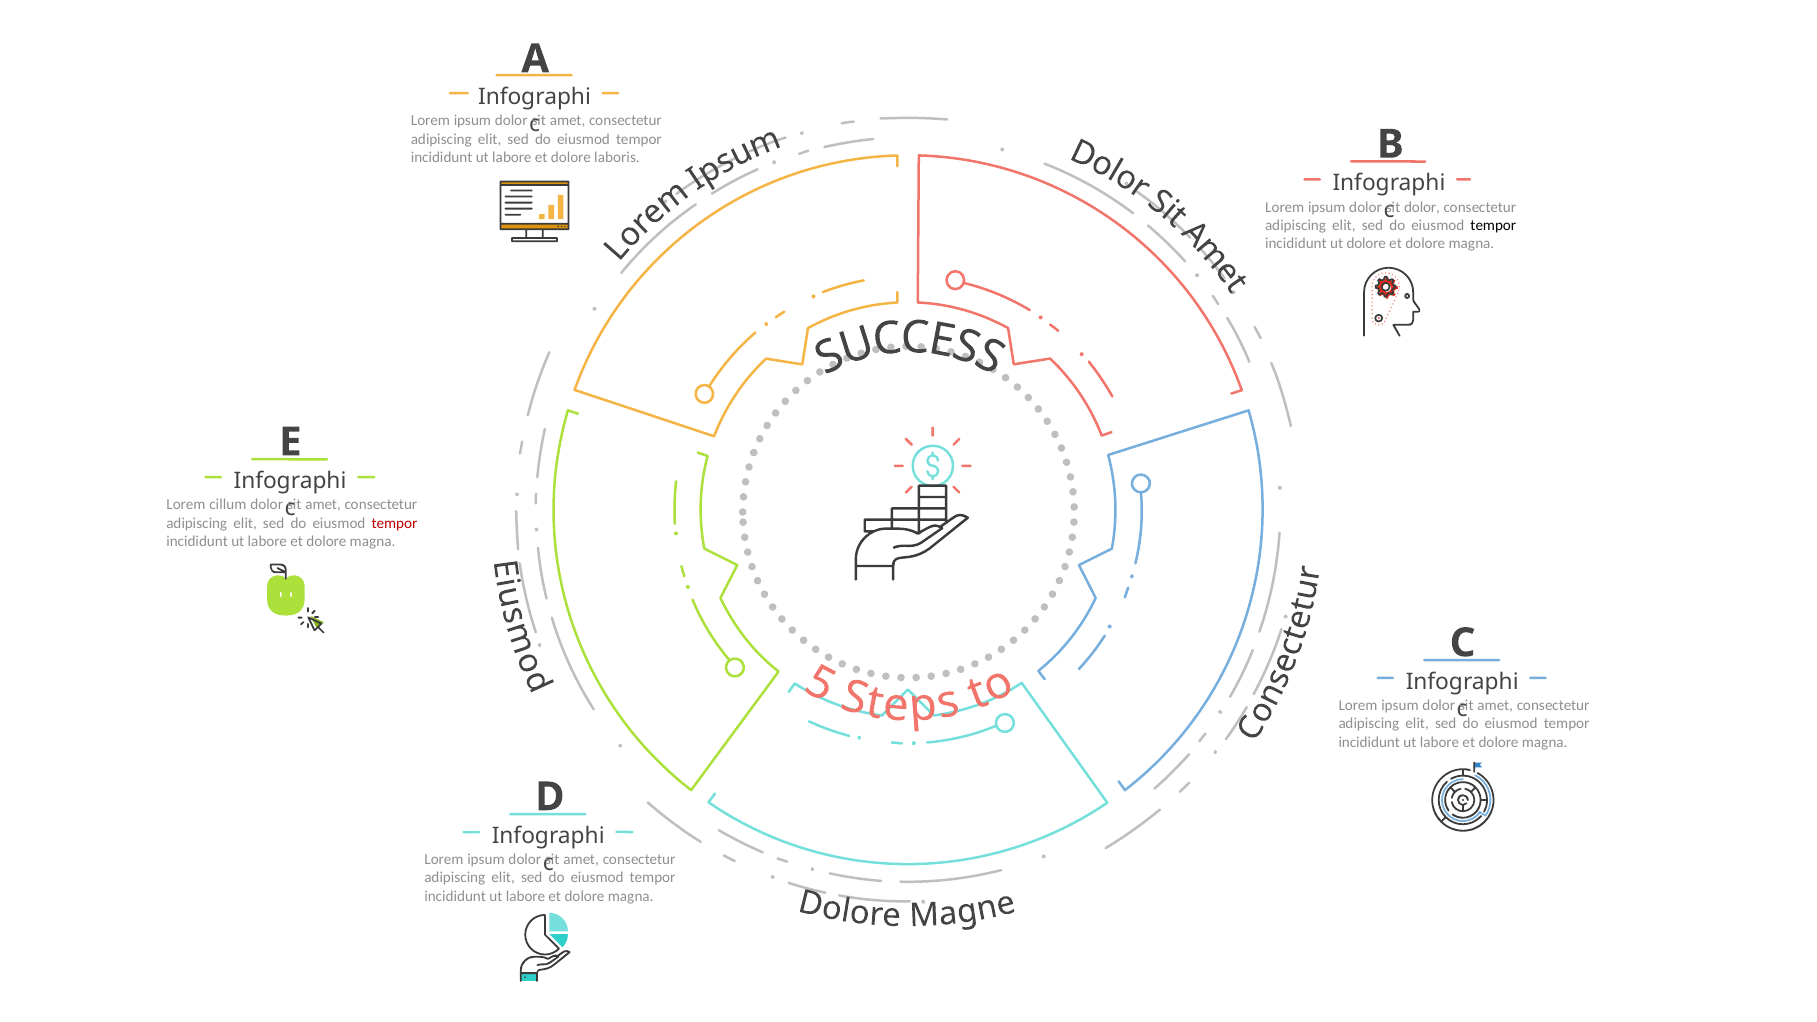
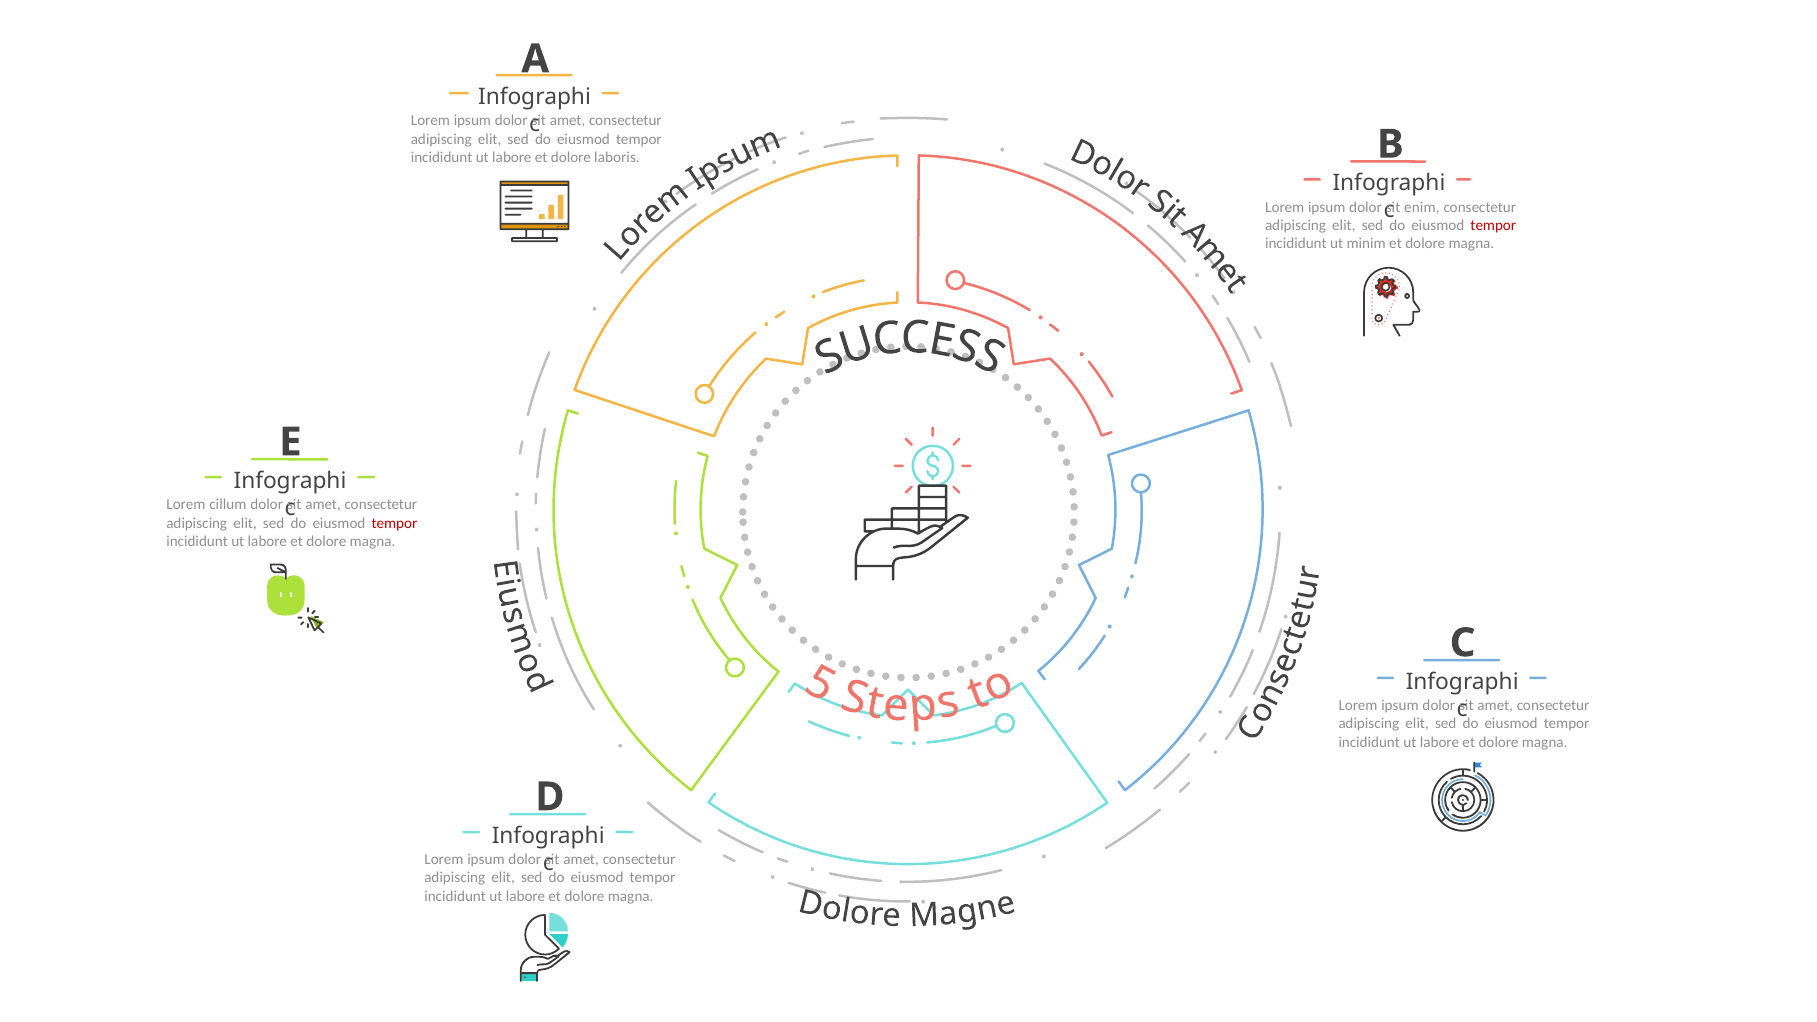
dolor at (1422, 207): dolor -> enim
tempor at (1493, 225) colour: black -> red
ut dolore: dolore -> minim
